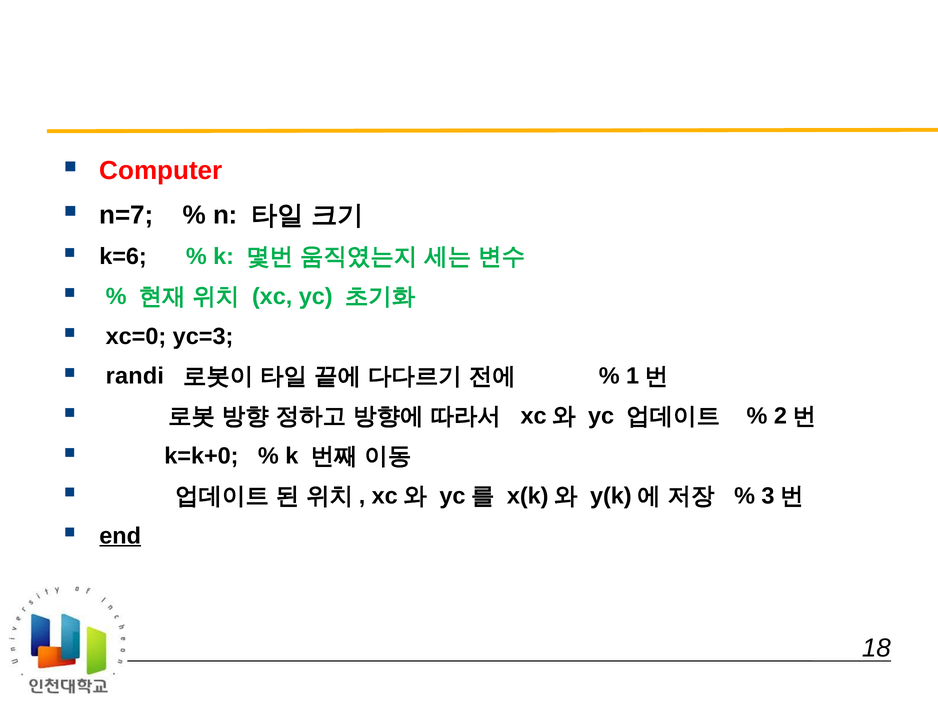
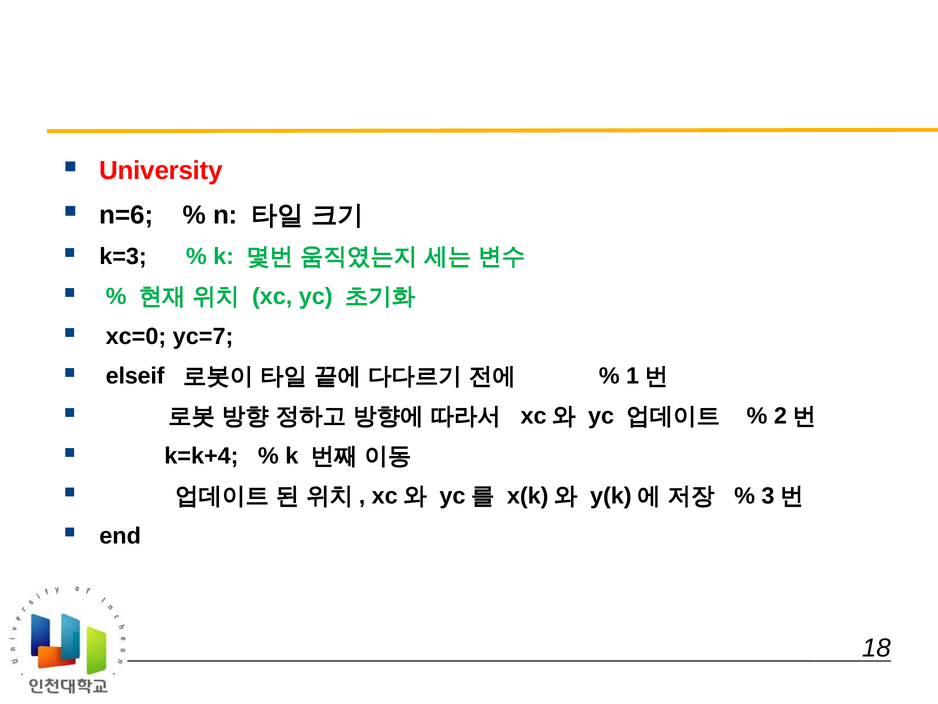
Computer: Computer -> University
n=7: n=7 -> n=6
k=6: k=6 -> k=3
yc=3: yc=3 -> yc=7
randi: randi -> elseif
k=k+0: k=k+0 -> k=k+4
end underline: present -> none
